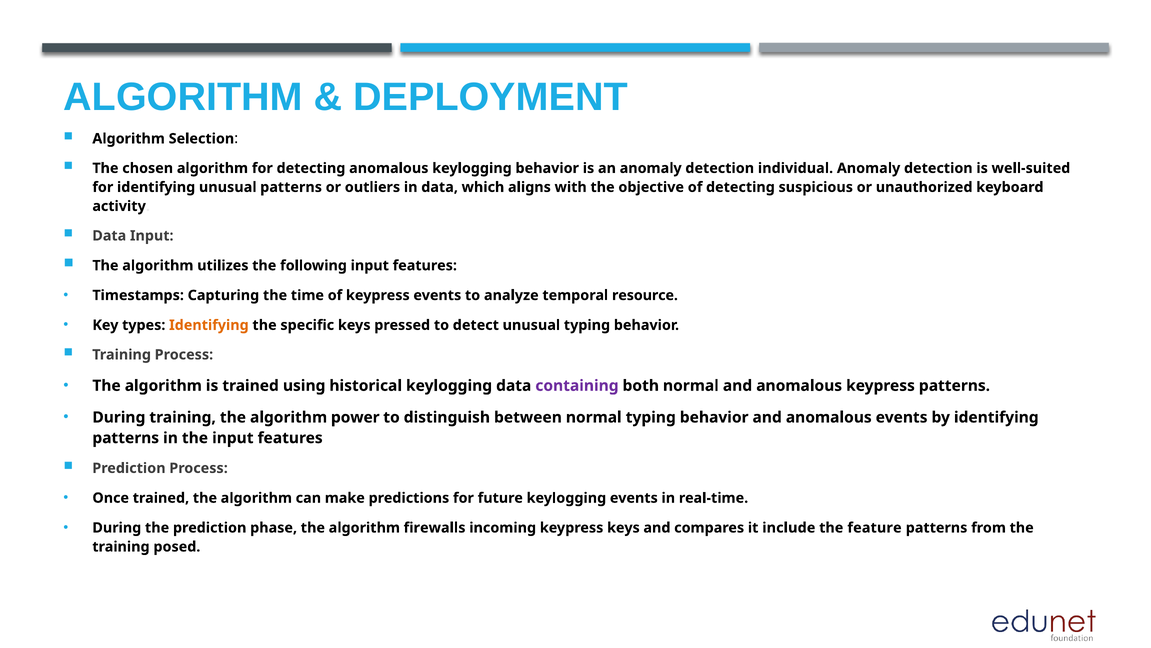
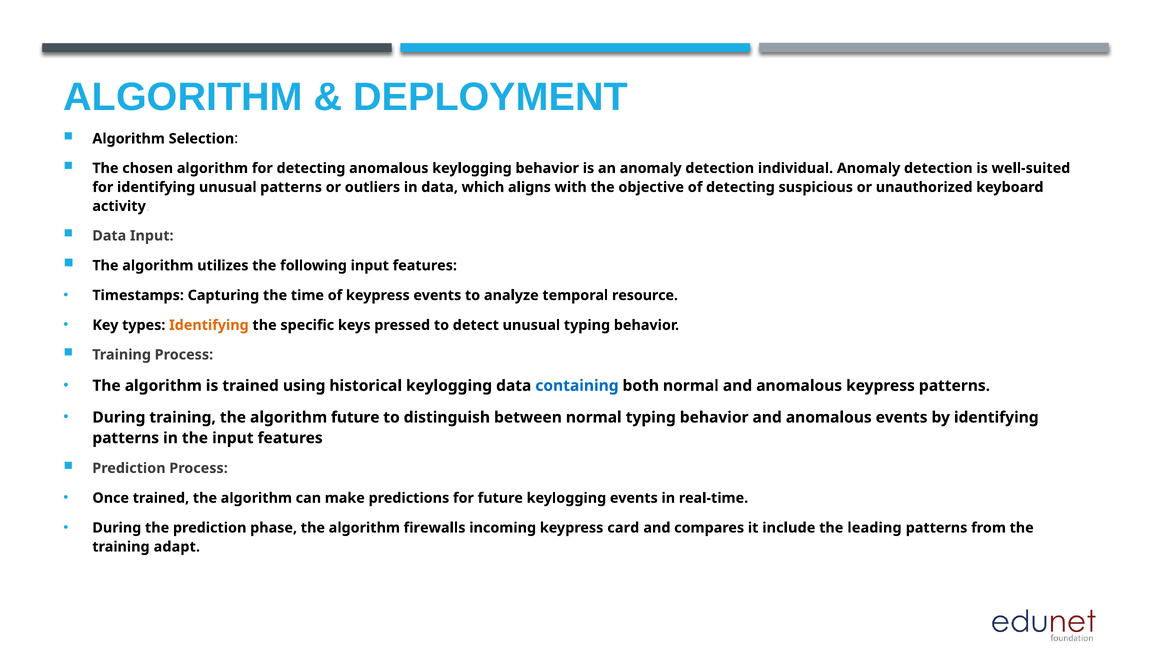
containing colour: purple -> blue
algorithm power: power -> future
keypress keys: keys -> card
feature: feature -> leading
posed: posed -> adapt
